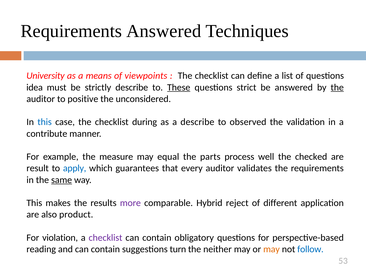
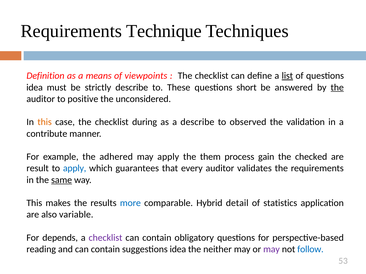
Requirements Answered: Answered -> Technique
University: University -> Definition
list underline: none -> present
These underline: present -> none
strict: strict -> short
this at (45, 122) colour: blue -> orange
measure: measure -> adhered
may equal: equal -> apply
parts: parts -> them
well: well -> gain
more colour: purple -> blue
reject: reject -> detail
different: different -> statistics
product: product -> variable
violation: violation -> depends
suggestions turn: turn -> idea
may at (272, 250) colour: orange -> purple
